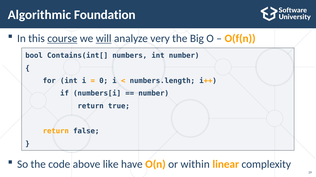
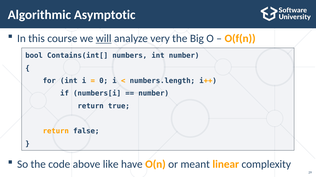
Foundation: Foundation -> Asymptotic
course underline: present -> none
within: within -> meant
